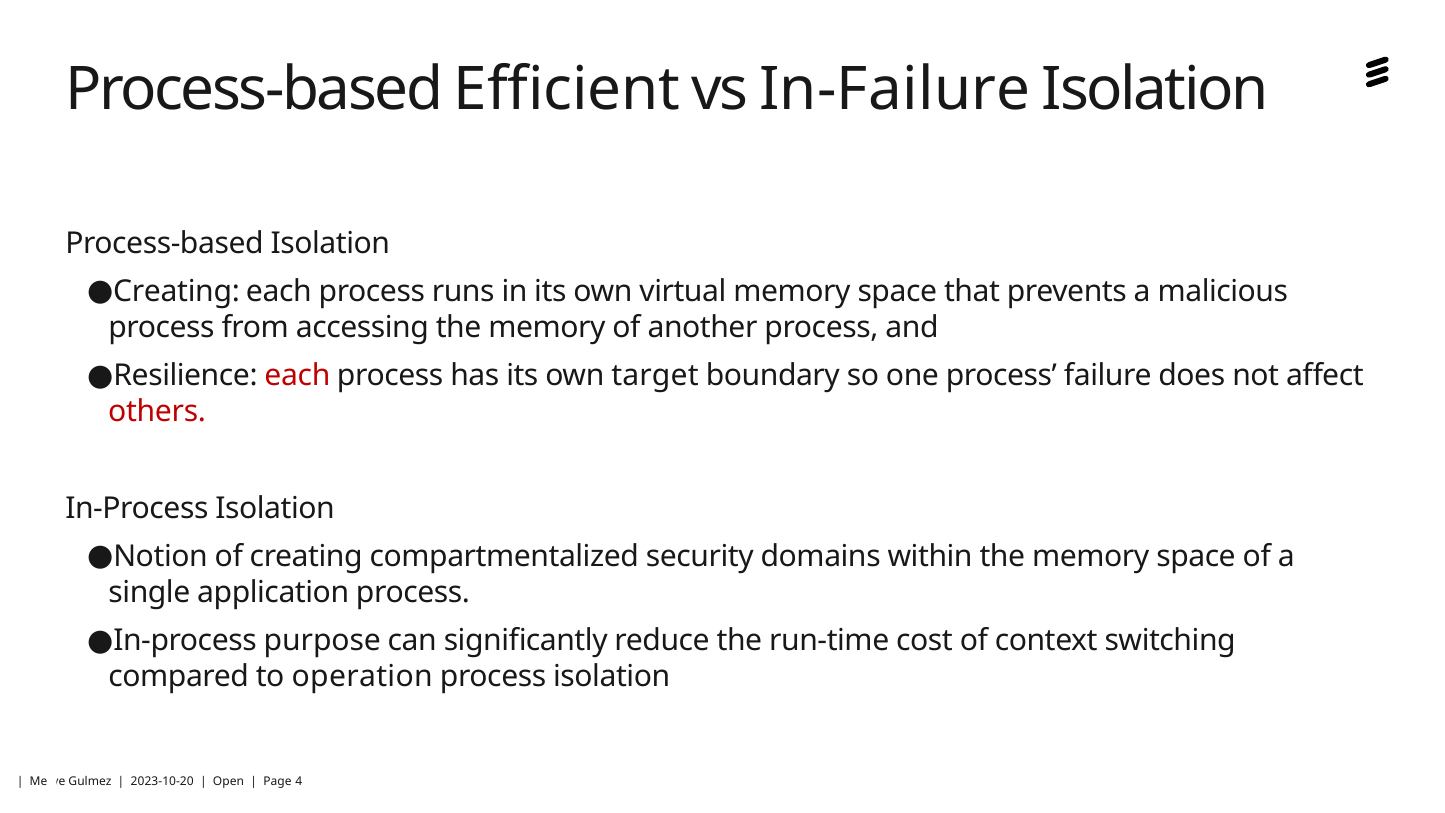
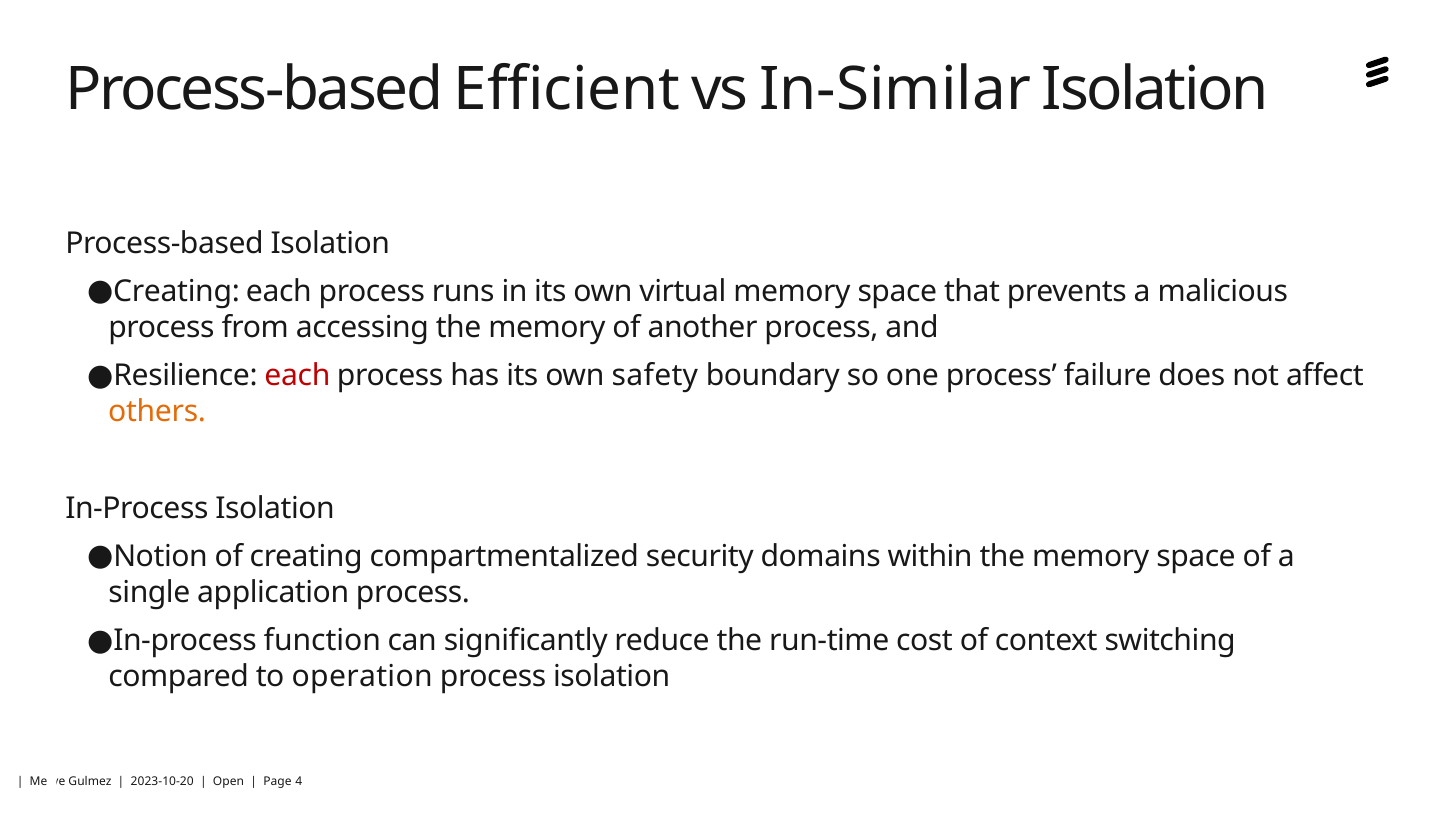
In-Failure: In-Failure -> In-Similar
target: target -> safety
others colour: red -> orange
purpose: purpose -> function
